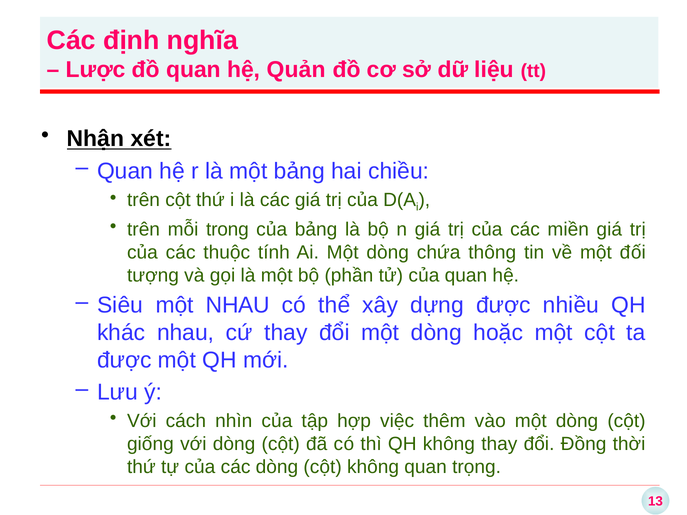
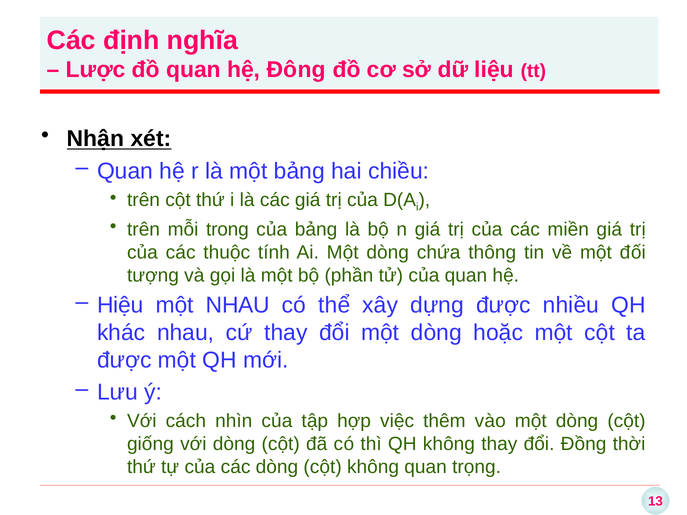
Quản: Quản -> Đông
Siêu: Siêu -> Hiệu
